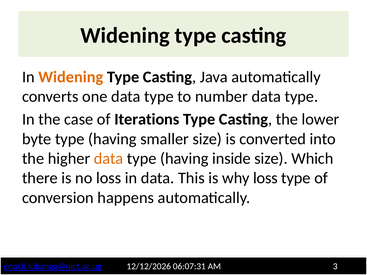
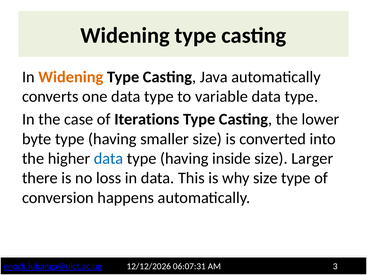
number: number -> variable
data at (109, 159) colour: orange -> blue
Which: Which -> Larger
why loss: loss -> size
